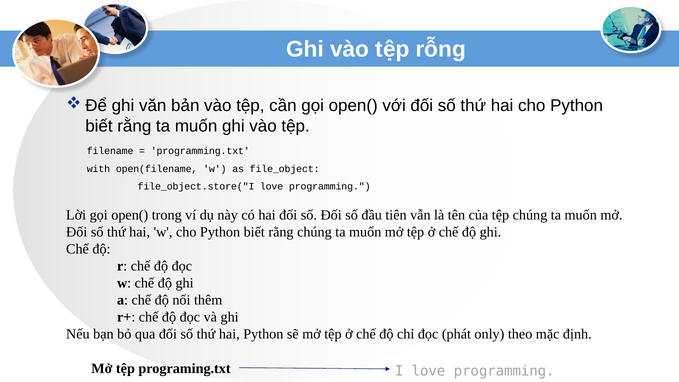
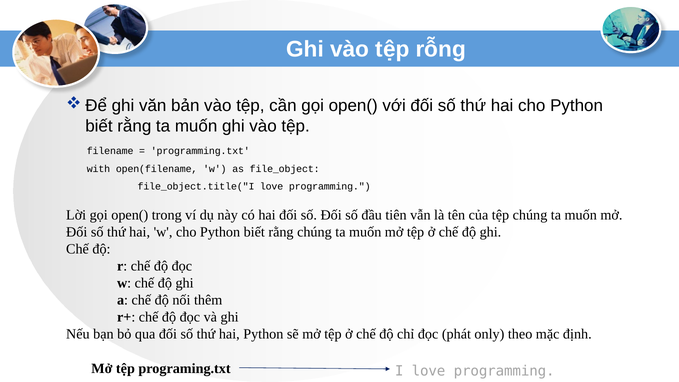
file_object.store("I: file_object.store("I -> file_object.title("I
